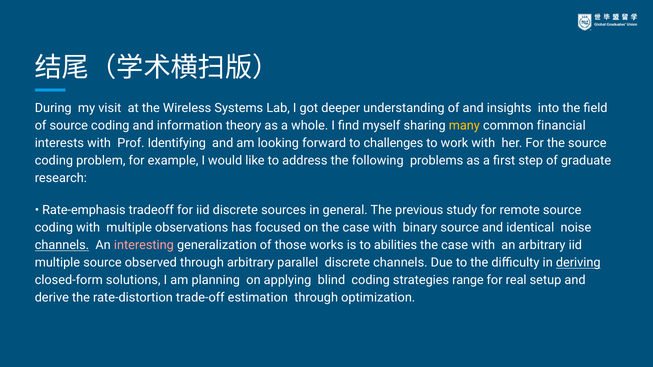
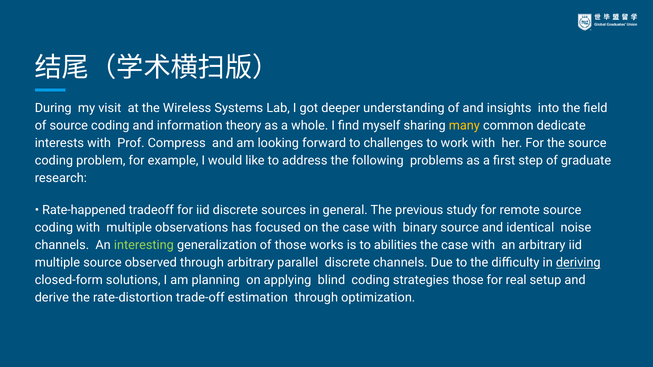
financial: financial -> dedicate
Identifying: Identifying -> Compress
Rate-emphasis: Rate-emphasis -> Rate-happened
channels at (62, 245) underline: present -> none
interesting colour: pink -> light green
strategies range: range -> those
